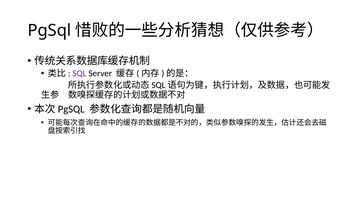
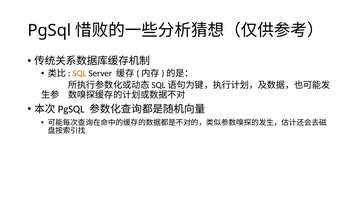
SQL colour: purple -> orange
